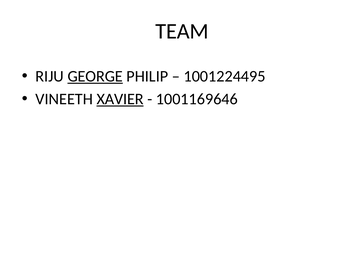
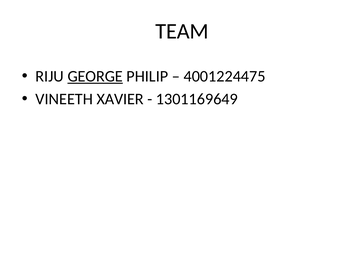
1001224495: 1001224495 -> 4001224475
XAVIER underline: present -> none
1001169646: 1001169646 -> 1301169649
